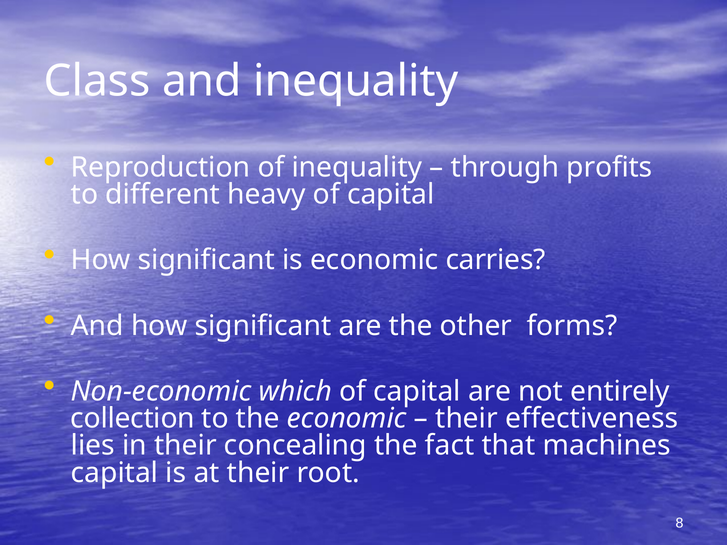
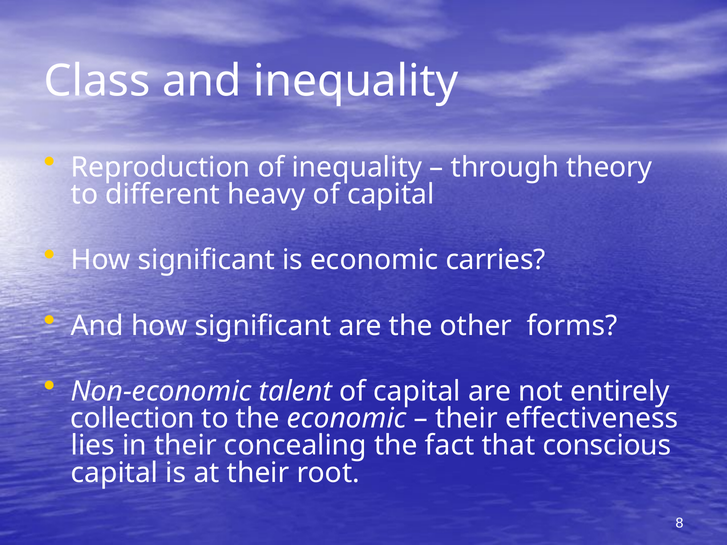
profits: profits -> theory
which: which -> talent
machines: machines -> conscious
